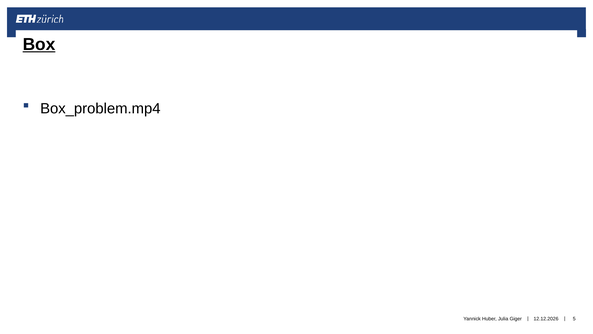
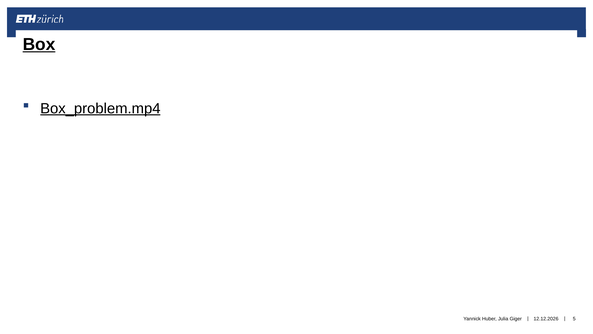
Box_problem.mp4 underline: none -> present
